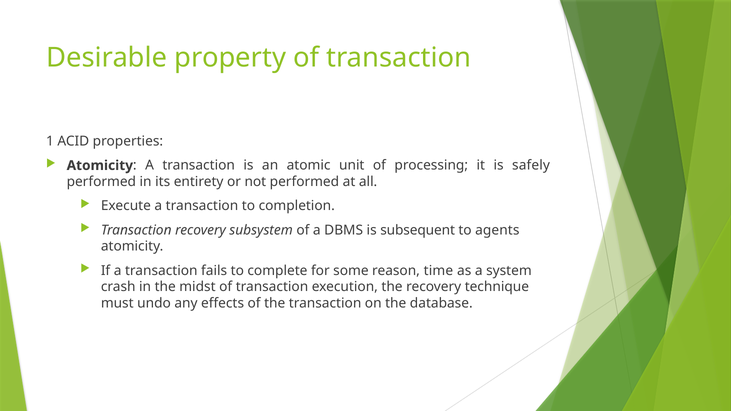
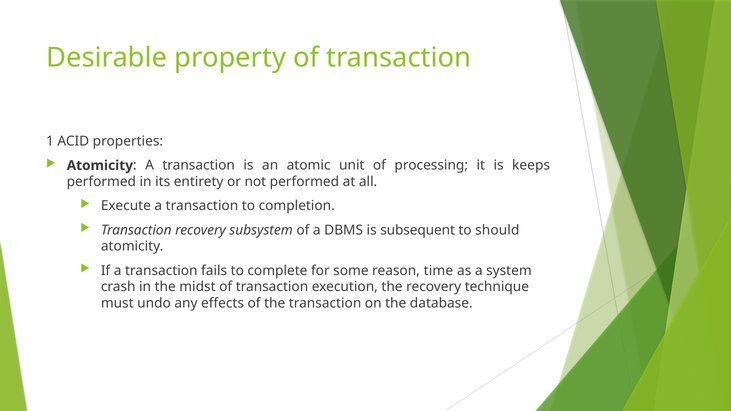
safely: safely -> keeps
agents: agents -> should
